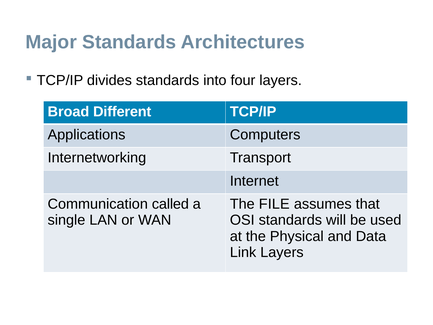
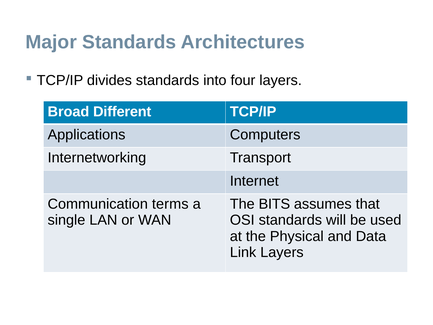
called: called -> terms
FILE: FILE -> BITS
